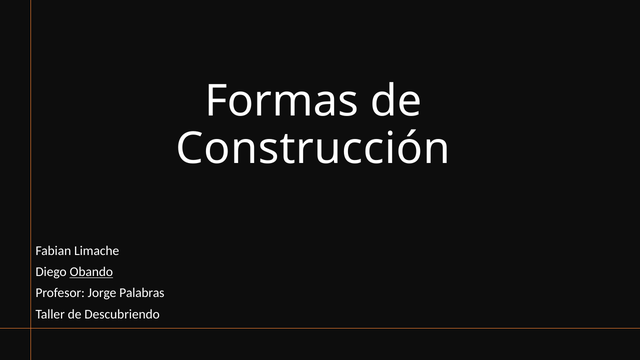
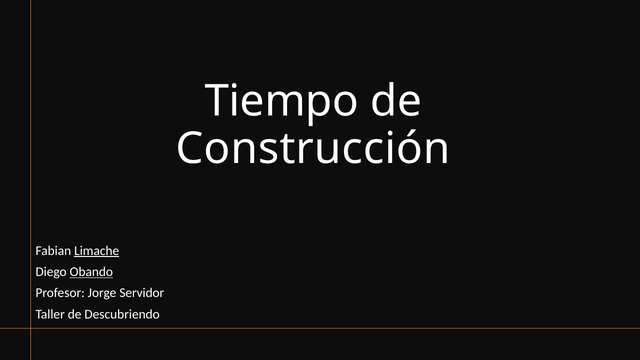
Formas: Formas -> Tiempo
Limache underline: none -> present
Palabras: Palabras -> Servidor
